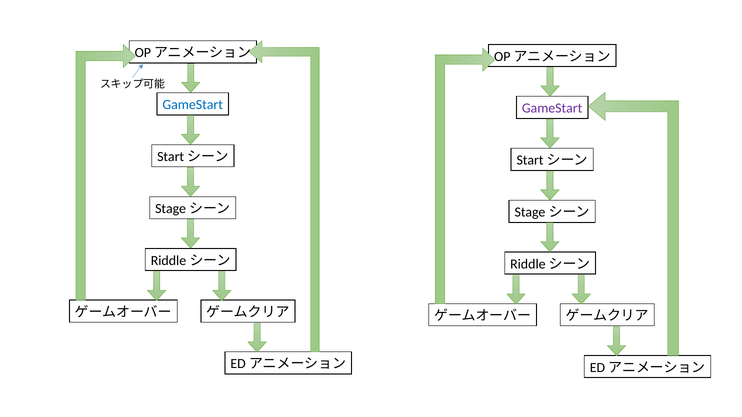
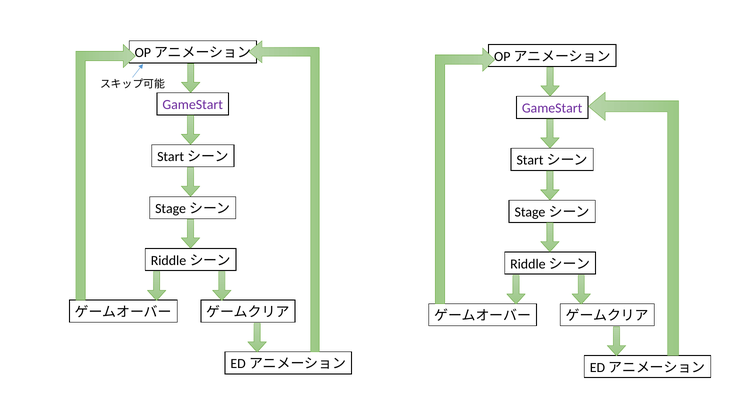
GameStart at (193, 105) colour: blue -> purple
